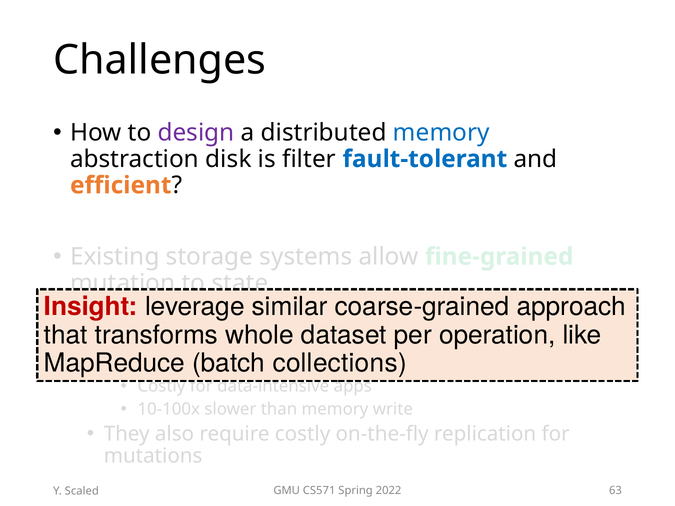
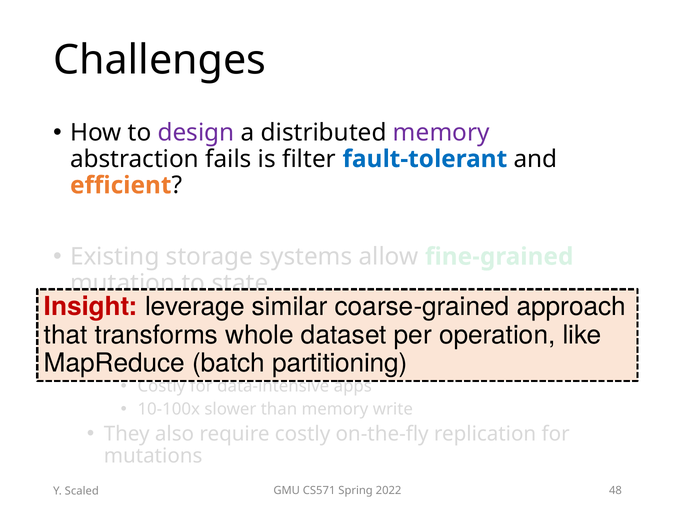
memory at (441, 133) colour: blue -> purple
disk: disk -> fails
collections: collections -> partitioning
63: 63 -> 48
